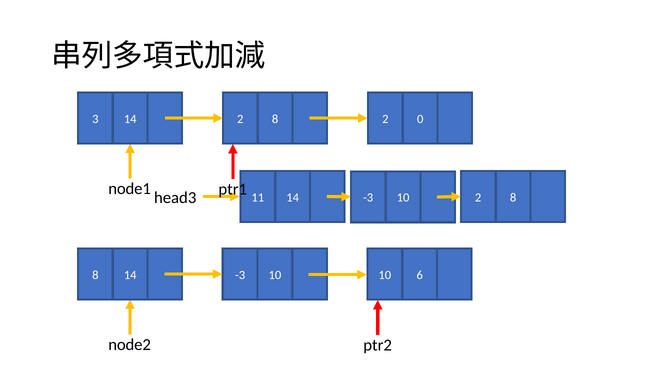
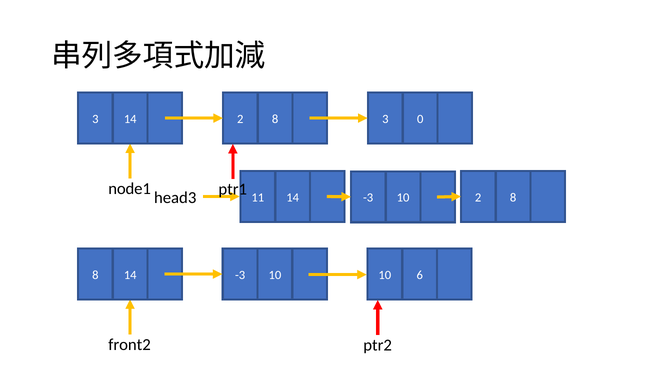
14 2: 2 -> 3
node2: node2 -> front2
